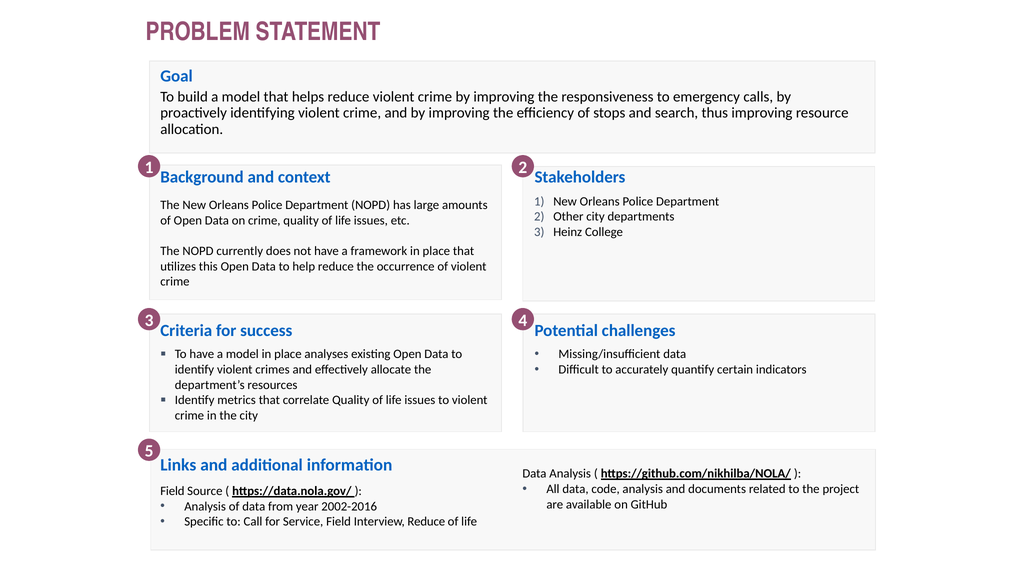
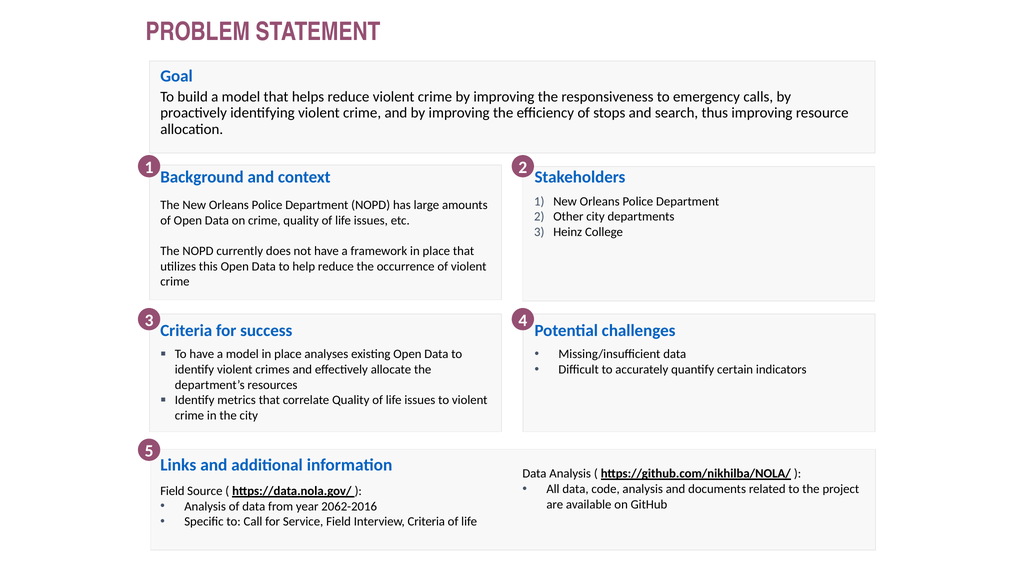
2002-2016: 2002-2016 -> 2062-2016
Interview Reduce: Reduce -> Criteria
